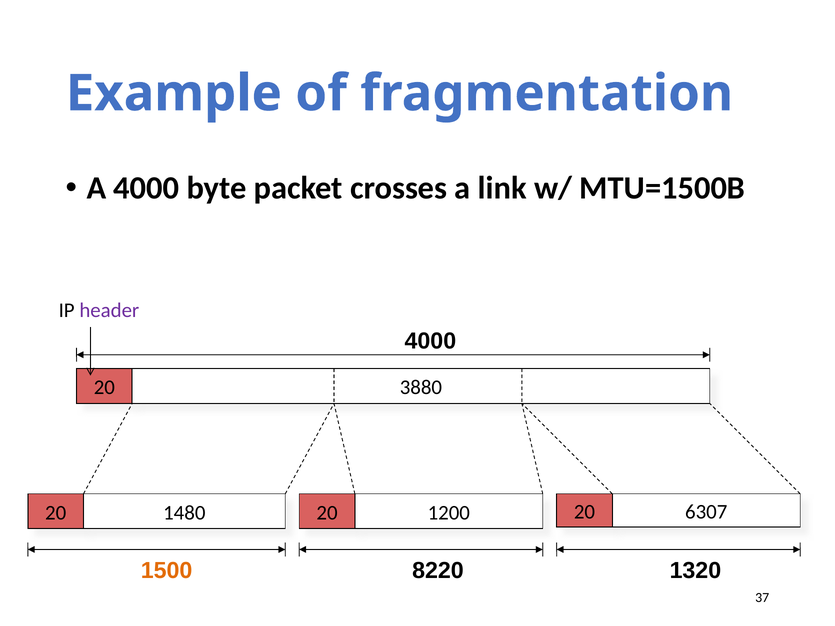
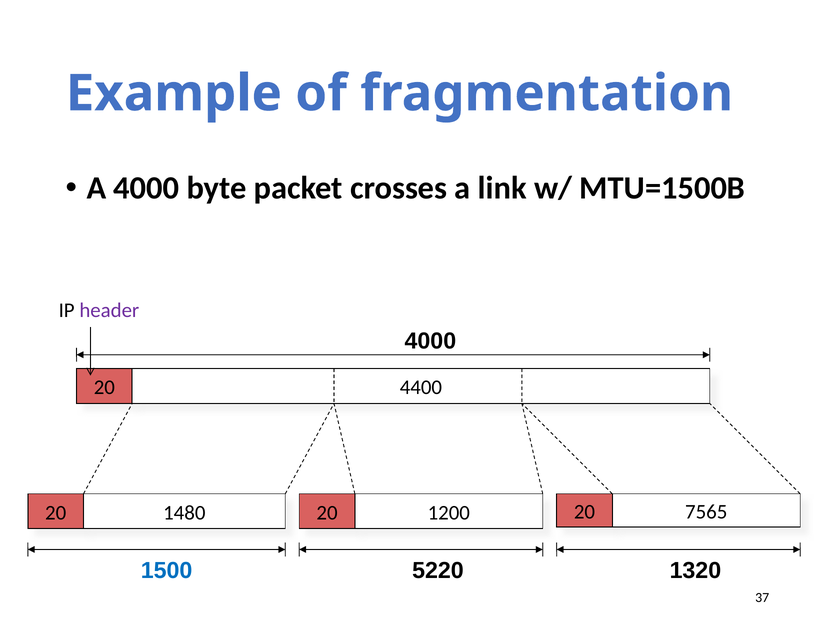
3880: 3880 -> 4400
6307: 6307 -> 7565
1500 colour: orange -> blue
8220: 8220 -> 5220
